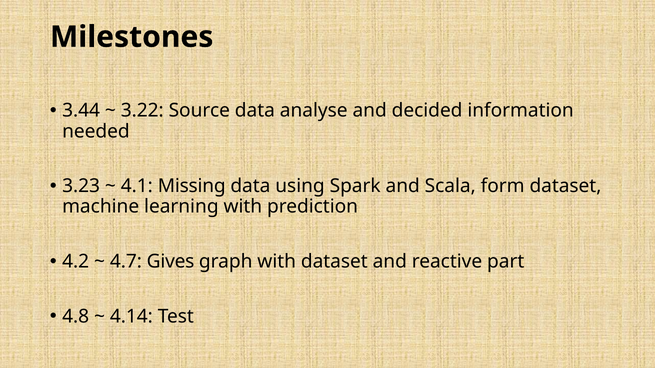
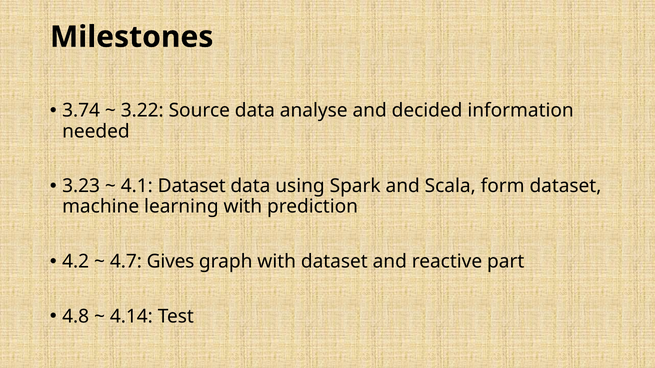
3.44: 3.44 -> 3.74
4.1 Missing: Missing -> Dataset
